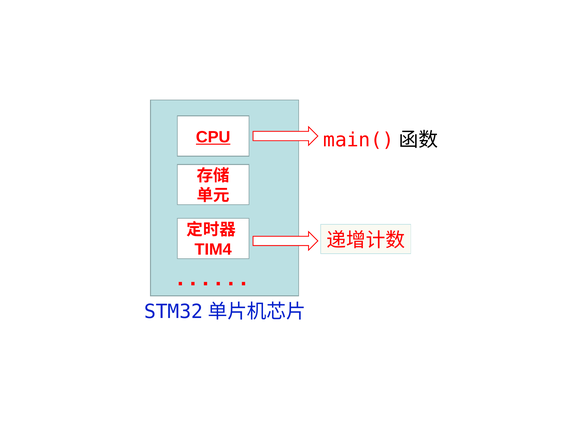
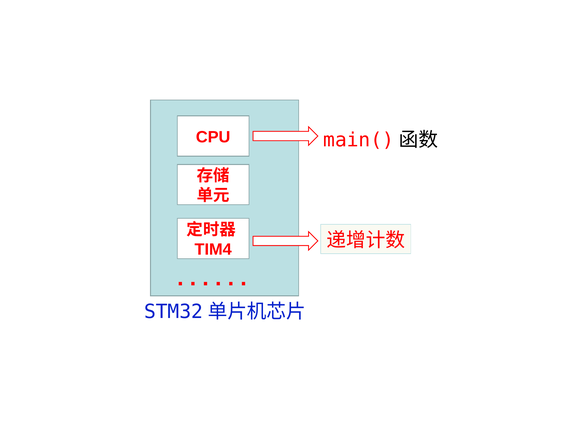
CPU underline: present -> none
